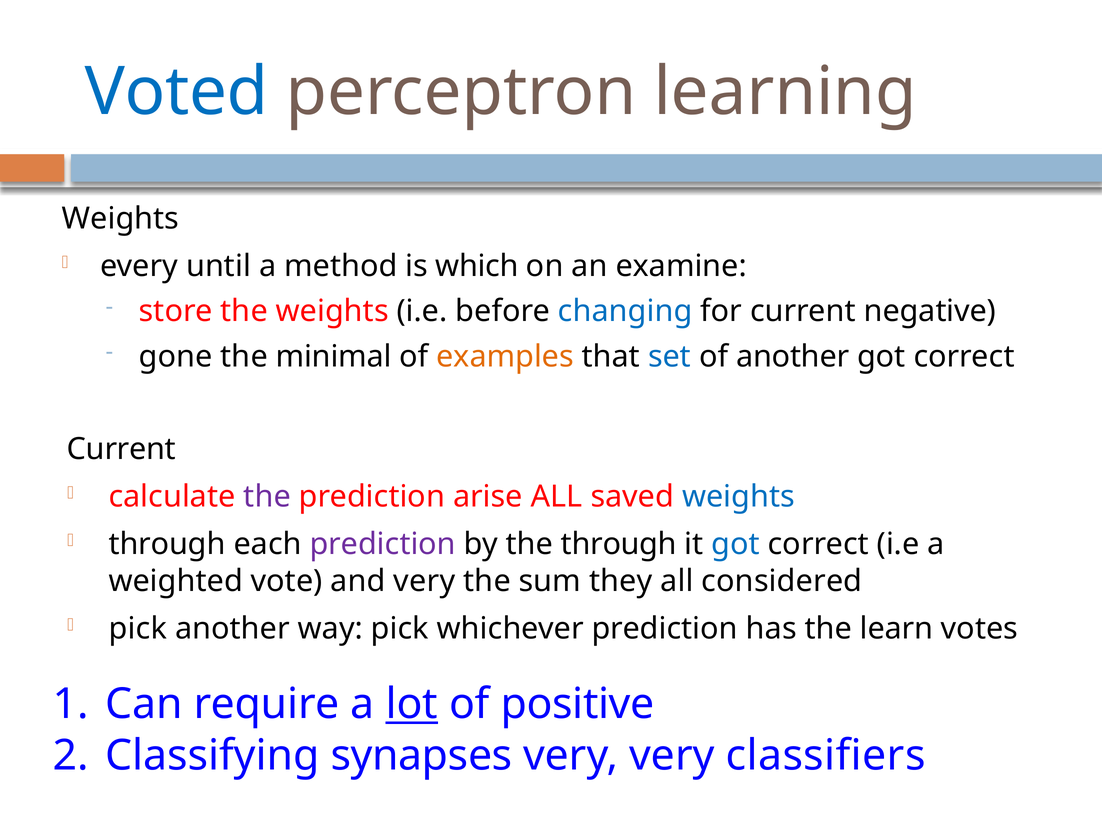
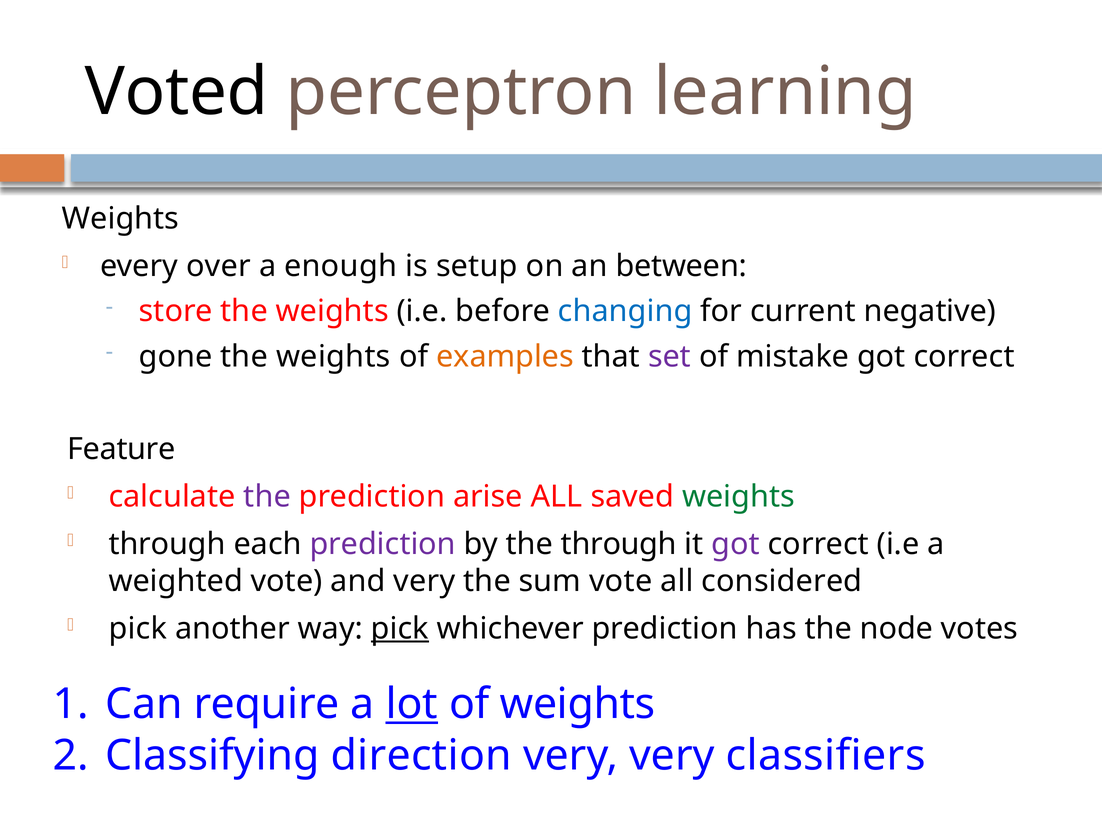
Voted colour: blue -> black
until: until -> over
method: method -> enough
which: which -> setup
examine: examine -> between
minimal at (334, 357): minimal -> weights
set colour: blue -> purple
of another: another -> mistake
Current at (121, 449): Current -> Feature
weights at (738, 497) colour: blue -> green
got at (736, 544) colour: blue -> purple
sum they: they -> vote
pick at (400, 629) underline: none -> present
learn: learn -> node
of positive: positive -> weights
synapses: synapses -> direction
